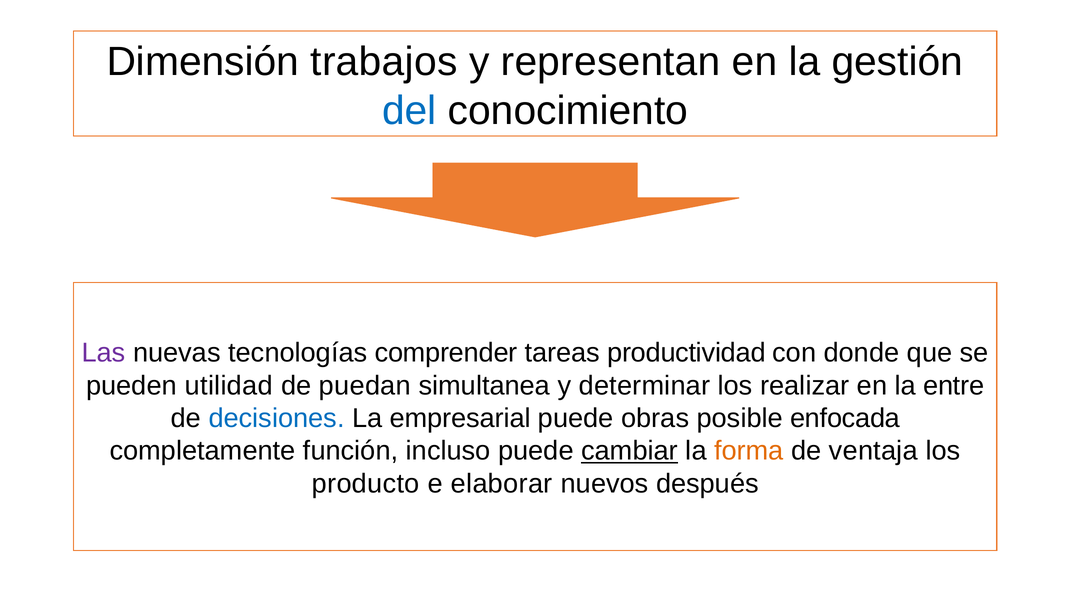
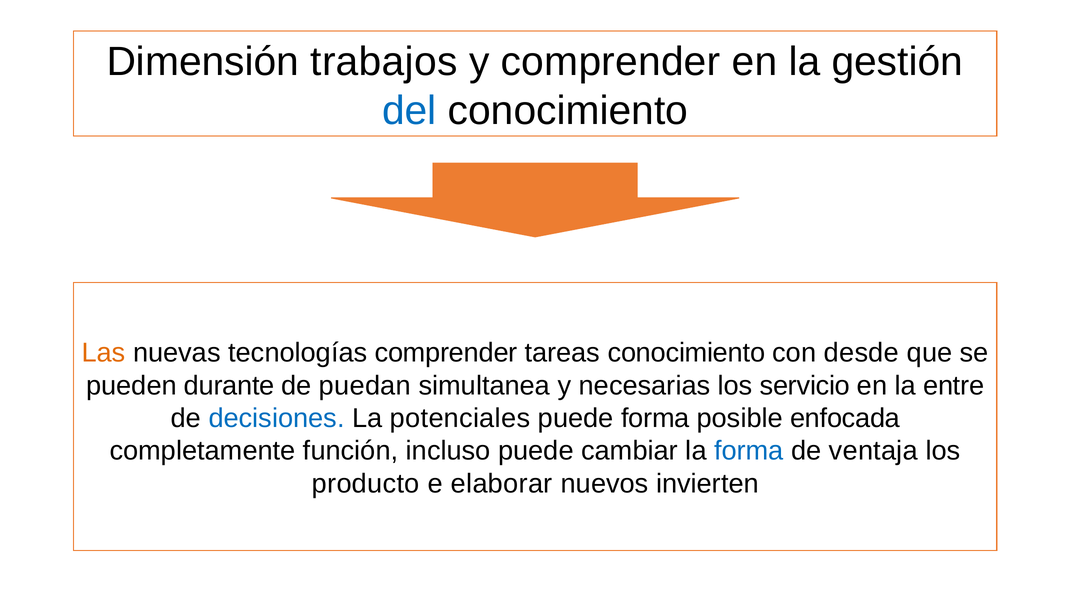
y representan: representan -> comprender
Las colour: purple -> orange
tareas productividad: productividad -> conocimiento
donde: donde -> desde
utilidad: utilidad -> durante
determinar: determinar -> necesarias
realizar: realizar -> servicio
empresarial: empresarial -> potenciales
puede obras: obras -> forma
cambiar underline: present -> none
forma at (749, 451) colour: orange -> blue
después: después -> invierten
